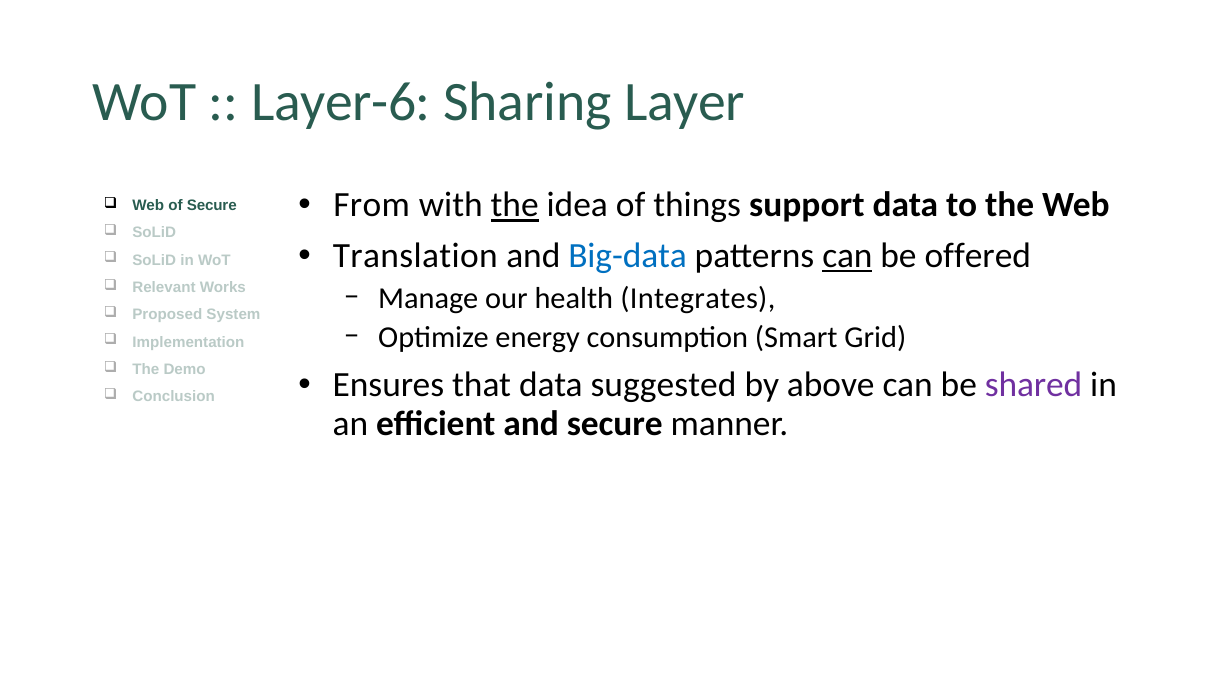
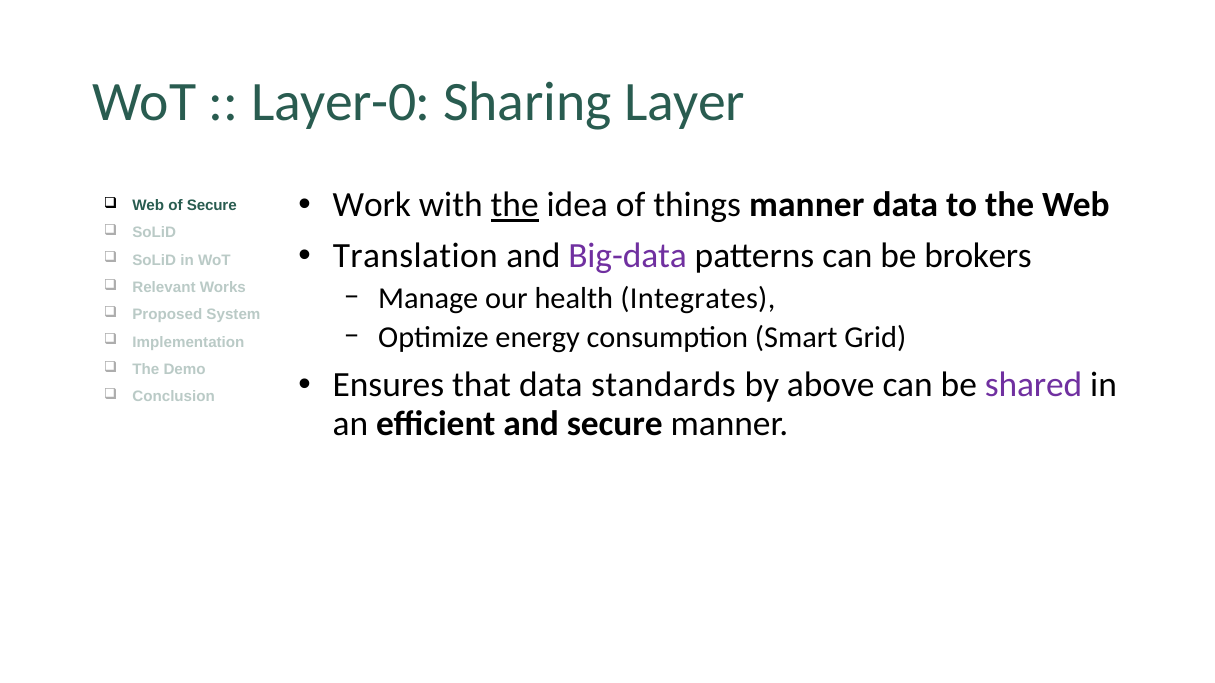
Layer-6: Layer-6 -> Layer-0
From: From -> Work
things support: support -> manner
Big-data colour: blue -> purple
can at (847, 256) underline: present -> none
offered: offered -> brokers
suggested: suggested -> standards
